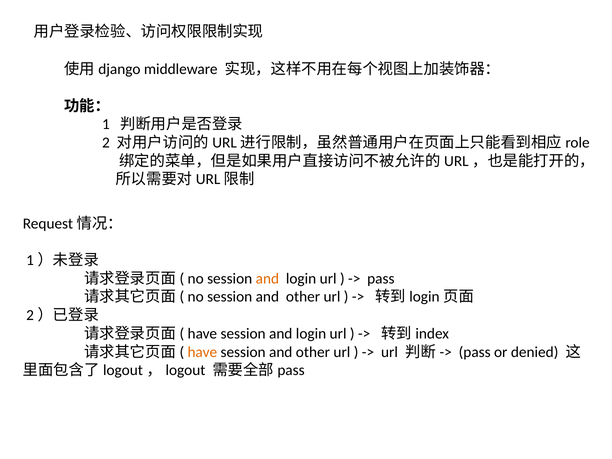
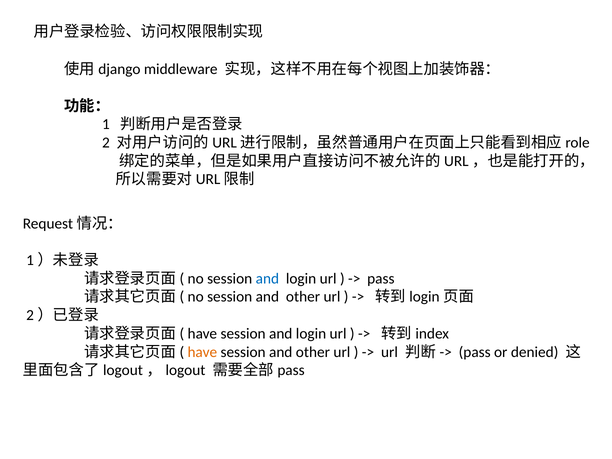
and at (267, 279) colour: orange -> blue
